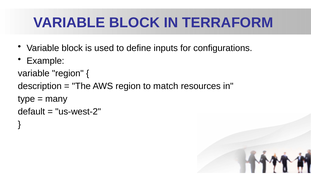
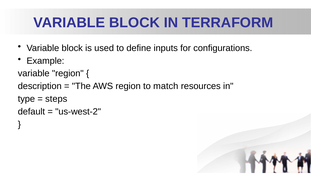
many: many -> steps
